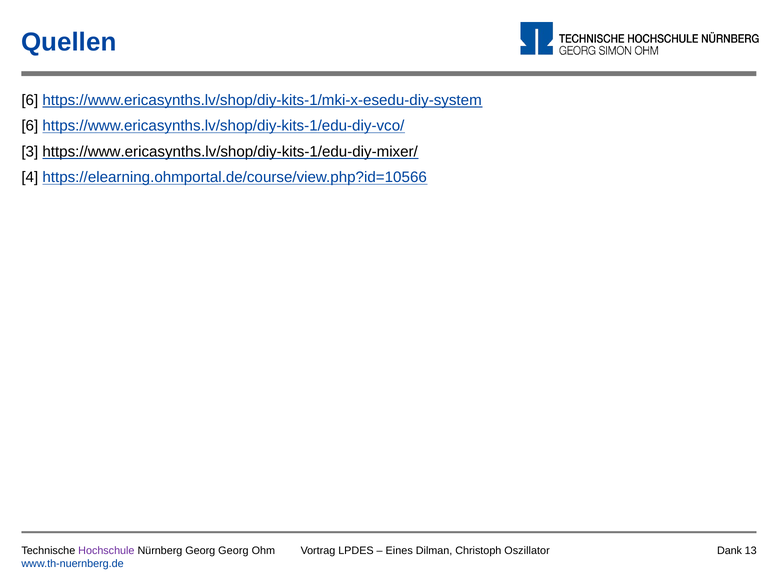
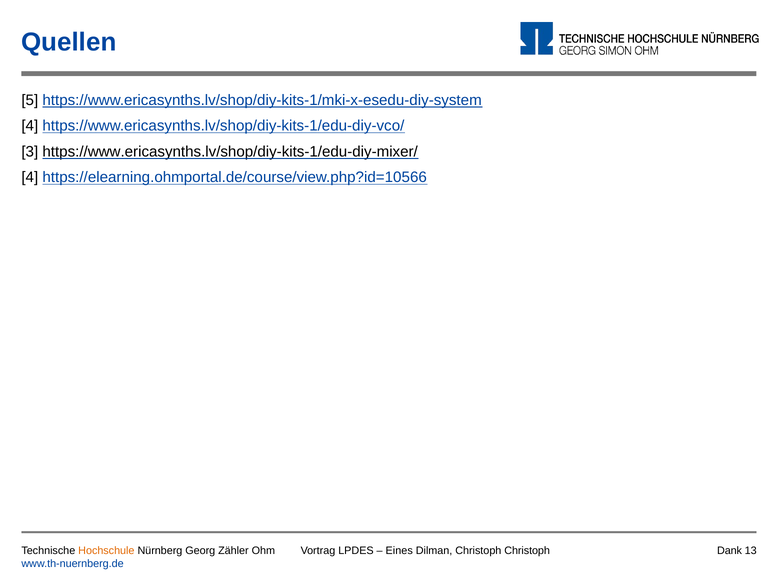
6 at (30, 100): 6 -> 5
6 at (30, 126): 6 -> 4
Hochschule colour: purple -> orange
Georg Georg: Georg -> Zähler
Christoph Oszillator: Oszillator -> Christoph
